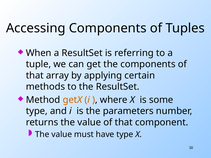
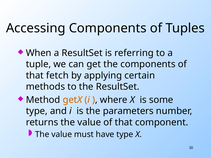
array: array -> fetch
